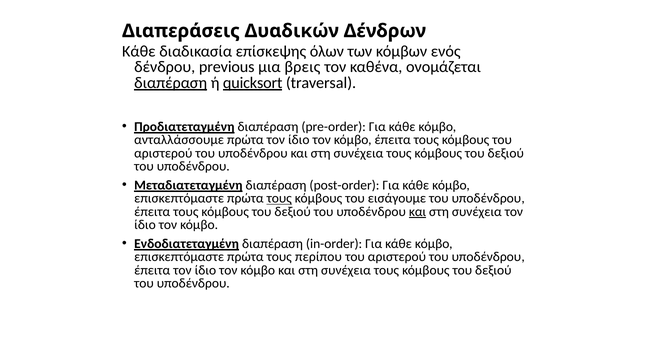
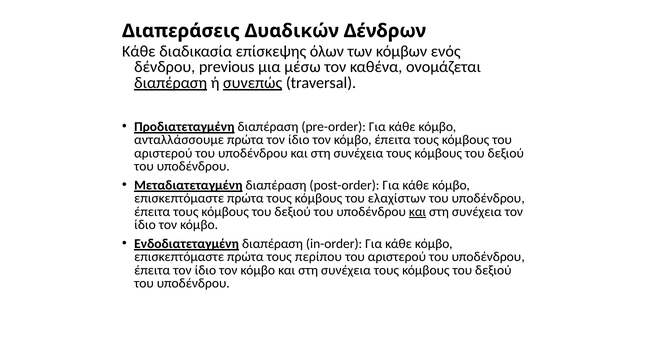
βρεις: βρεις -> μέσω
quicksort: quicksort -> συνεπώς
τους at (279, 198) underline: present -> none
εισάγουμε: εισάγουμε -> ελαχίστων
